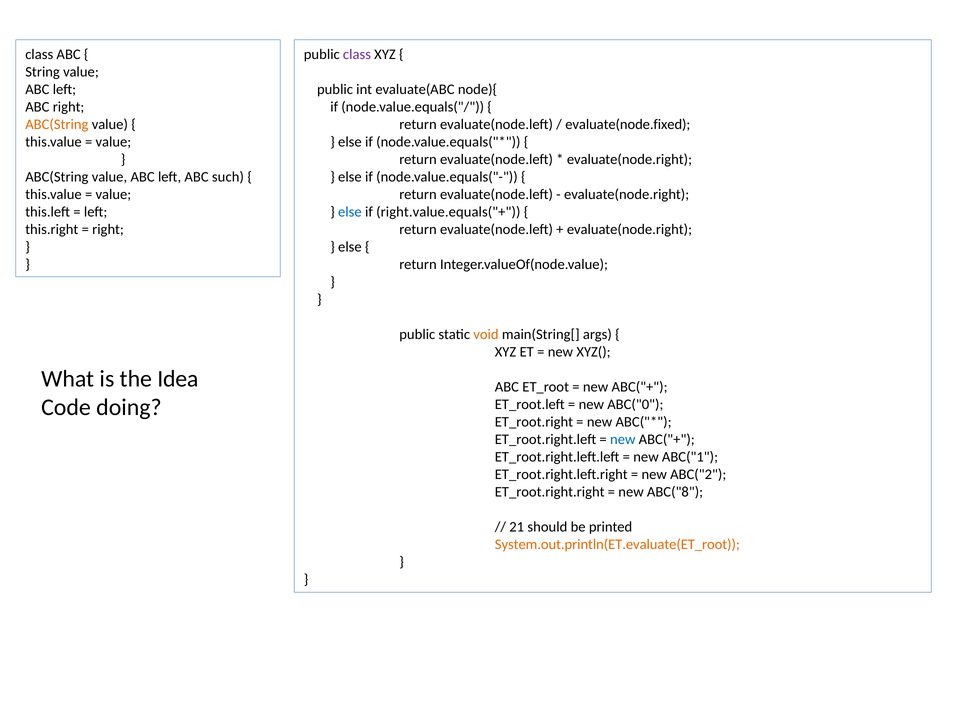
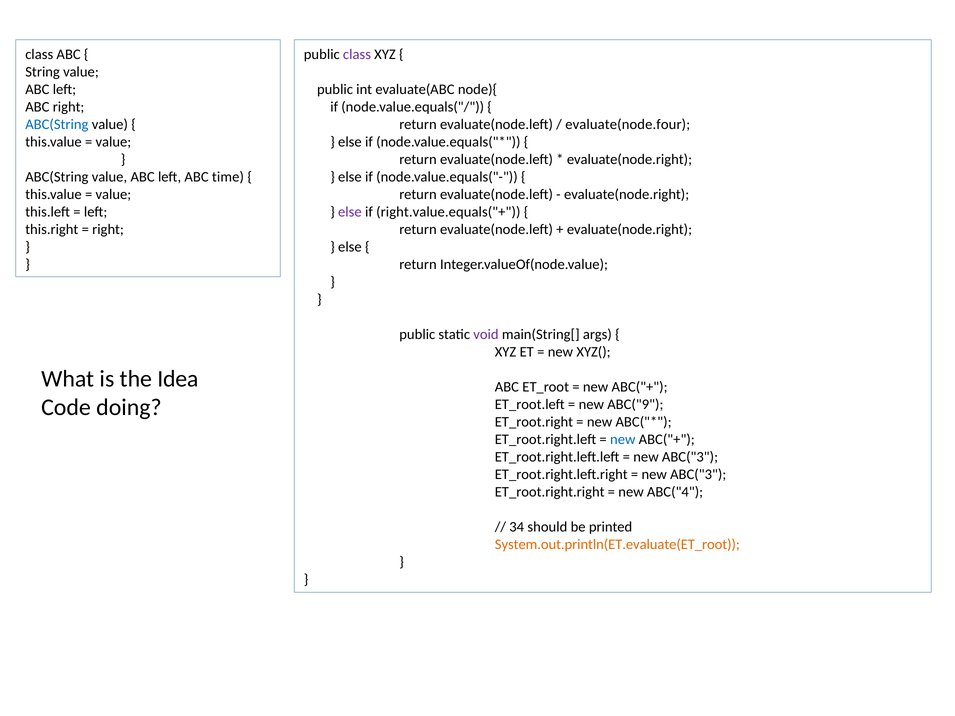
ABC(String at (57, 124) colour: orange -> blue
evaluate(node.fixed: evaluate(node.fixed -> evaluate(node.four
such: such -> time
else at (350, 212) colour: blue -> purple
void colour: orange -> purple
ABC("0: ABC("0 -> ABC("9
ABC("1 at (690, 457): ABC("1 -> ABC("3
ABC("2 at (698, 475): ABC("2 -> ABC("3
ABC("8: ABC("8 -> ABC("4
21: 21 -> 34
